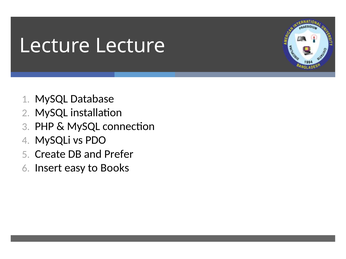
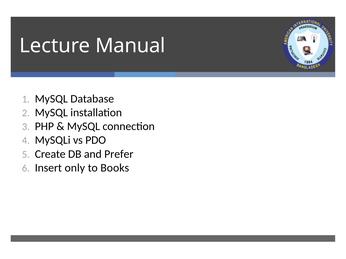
Lecture Lecture: Lecture -> Manual
easy: easy -> only
